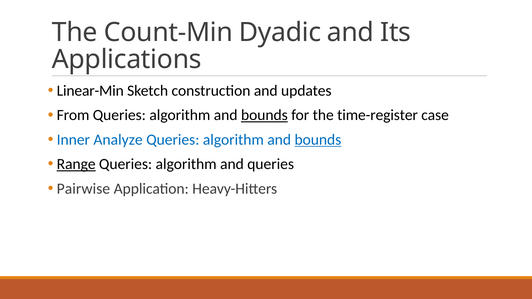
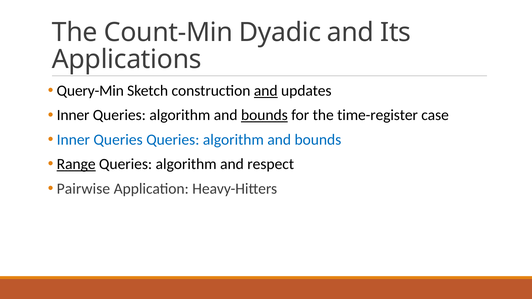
Linear-Min: Linear-Min -> Query-Min
and at (266, 91) underline: none -> present
From at (73, 115): From -> Inner
Analyze at (118, 140): Analyze -> Queries
bounds at (318, 140) underline: present -> none
and queries: queries -> respect
